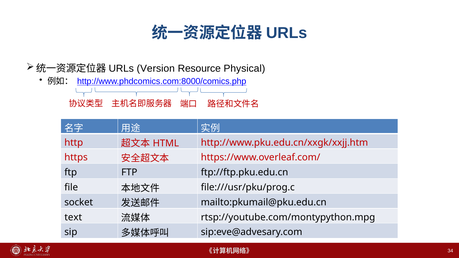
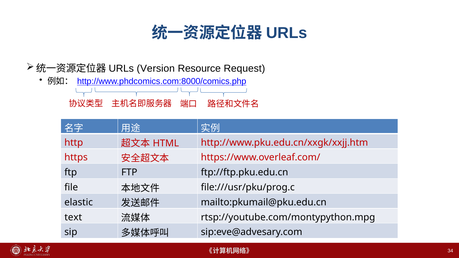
Physical: Physical -> Request
socket: socket -> elastic
